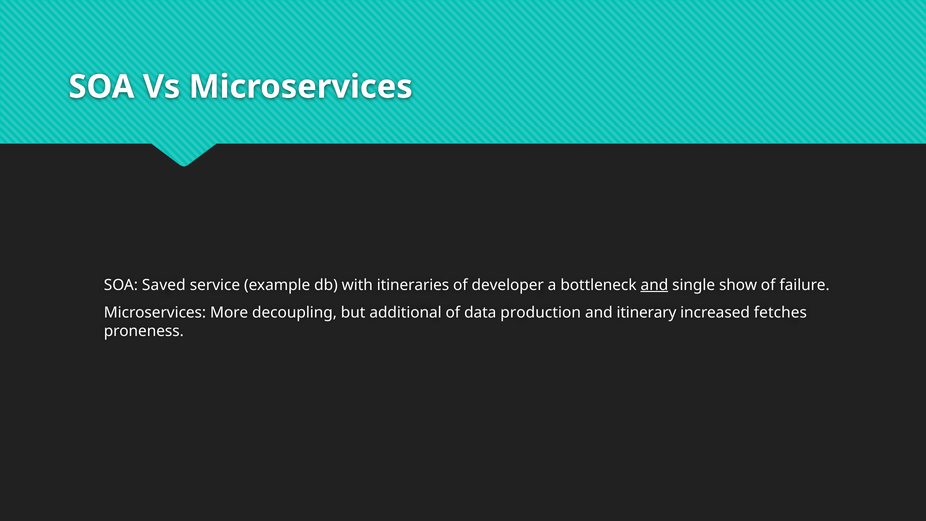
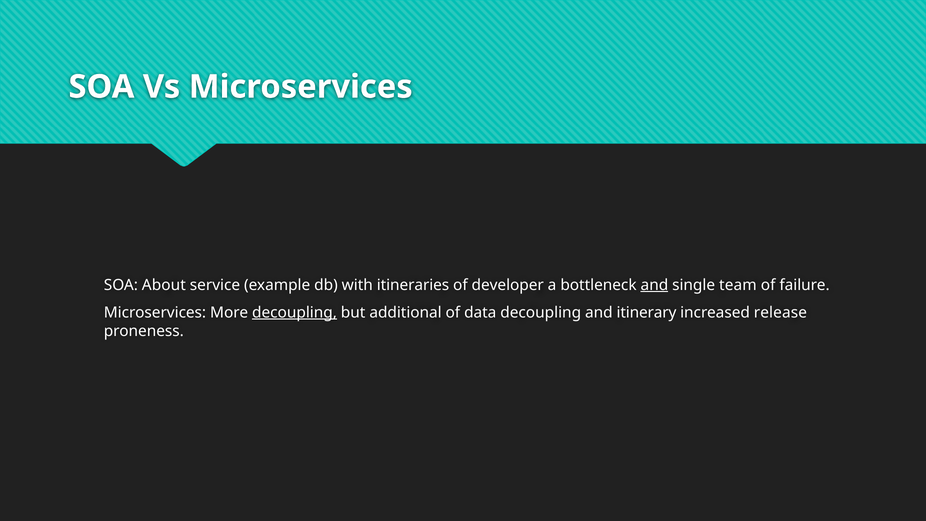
Saved: Saved -> About
show: show -> team
decoupling at (294, 312) underline: none -> present
data production: production -> decoupling
fetches: fetches -> release
